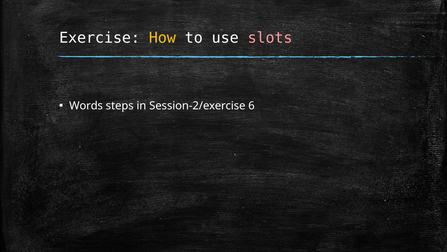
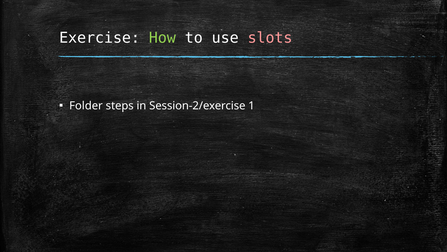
How colour: yellow -> light green
Words: Words -> Folder
6: 6 -> 1
